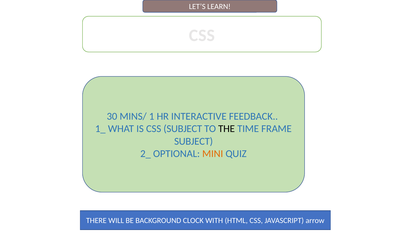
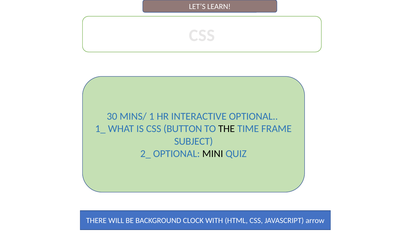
INTERACTIVE FEEDBACK: FEEDBACK -> OPTIONAL
CSS SUBJECT: SUBJECT -> BUTTON
MINI colour: orange -> black
